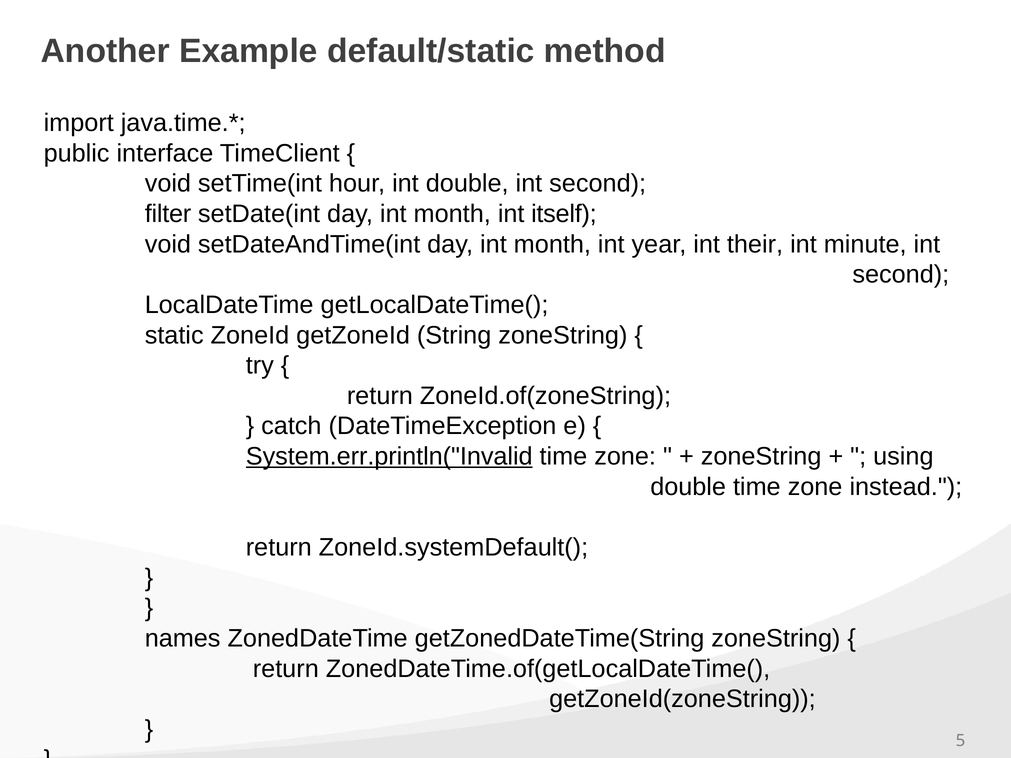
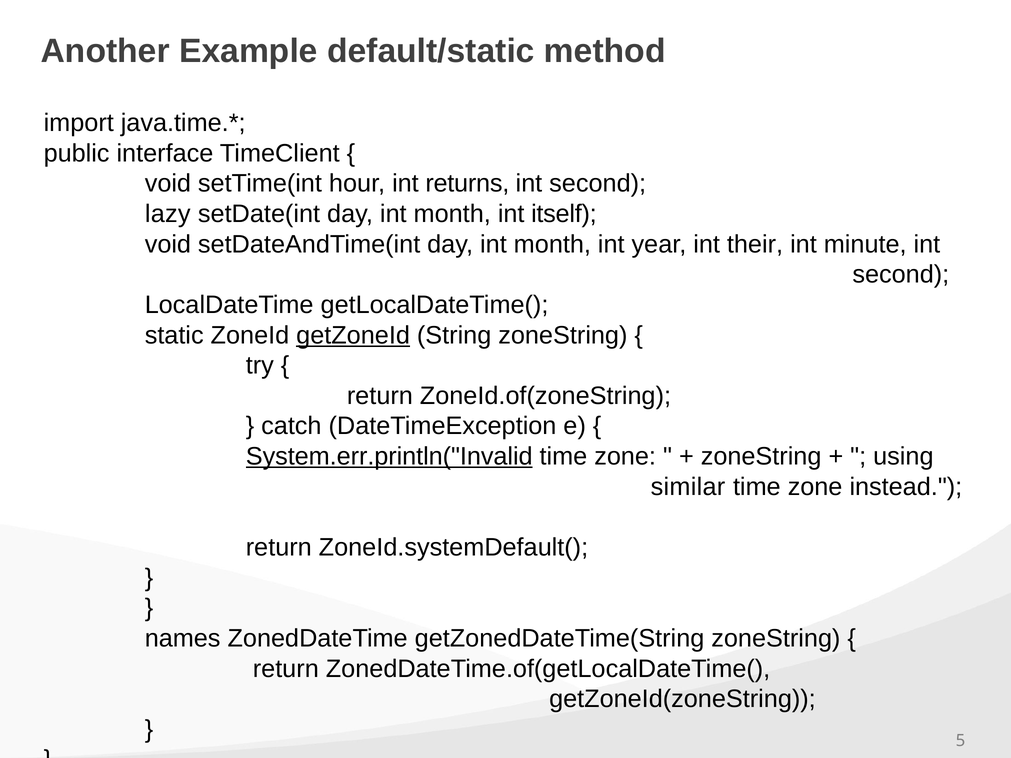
int double: double -> returns
filter: filter -> lazy
getZoneId underline: none -> present
double at (688, 487): double -> similar
